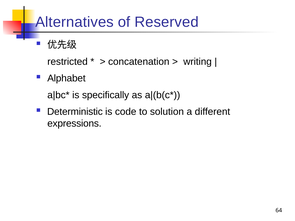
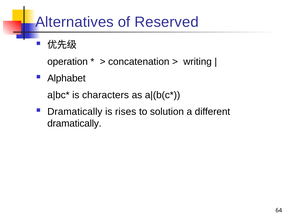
restricted: restricted -> operation
specifically: specifically -> characters
Deterministic at (75, 112): Deterministic -> Dramatically
code: code -> rises
expressions at (74, 124): expressions -> dramatically
